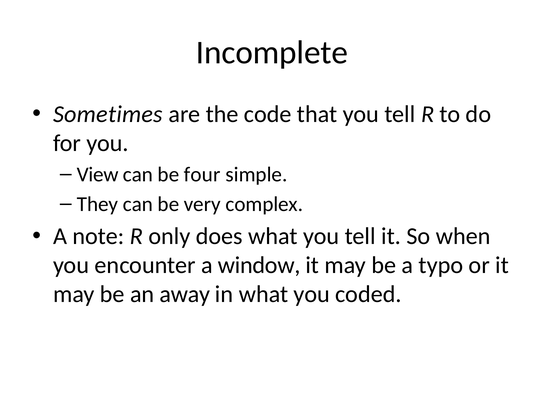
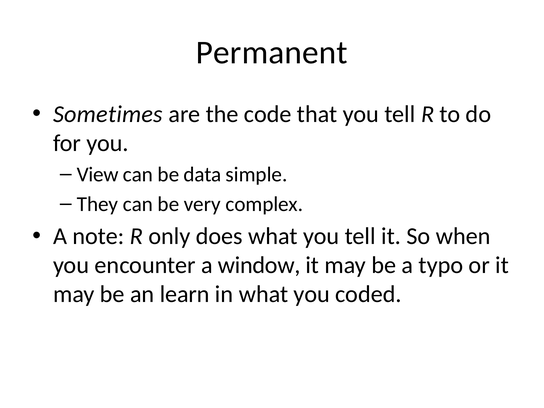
Incomplete: Incomplete -> Permanent
four: four -> data
away: away -> learn
